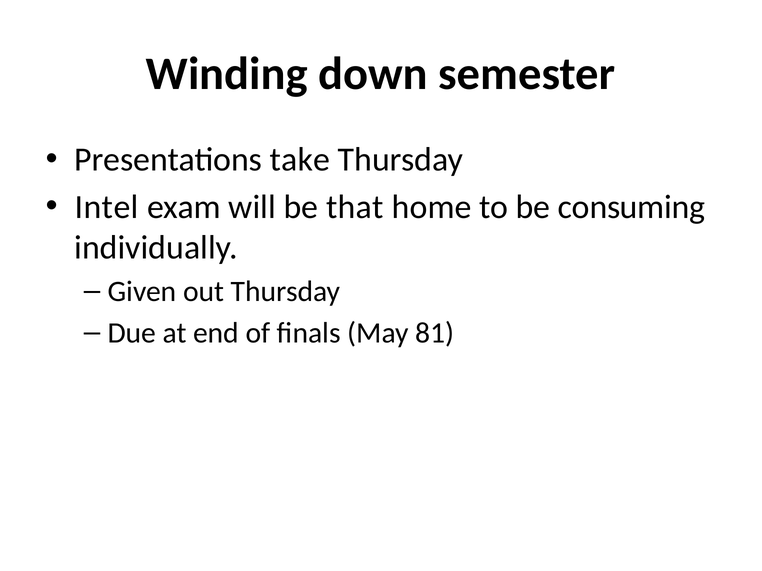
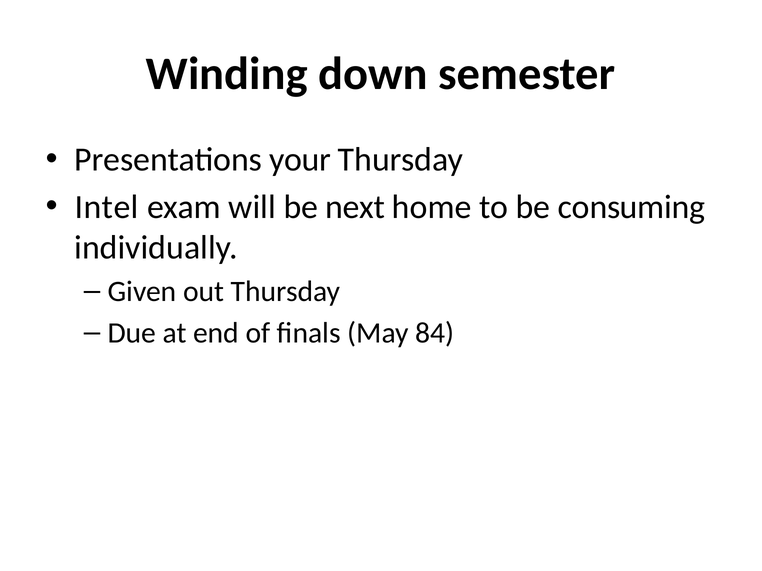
take: take -> your
that: that -> next
81: 81 -> 84
